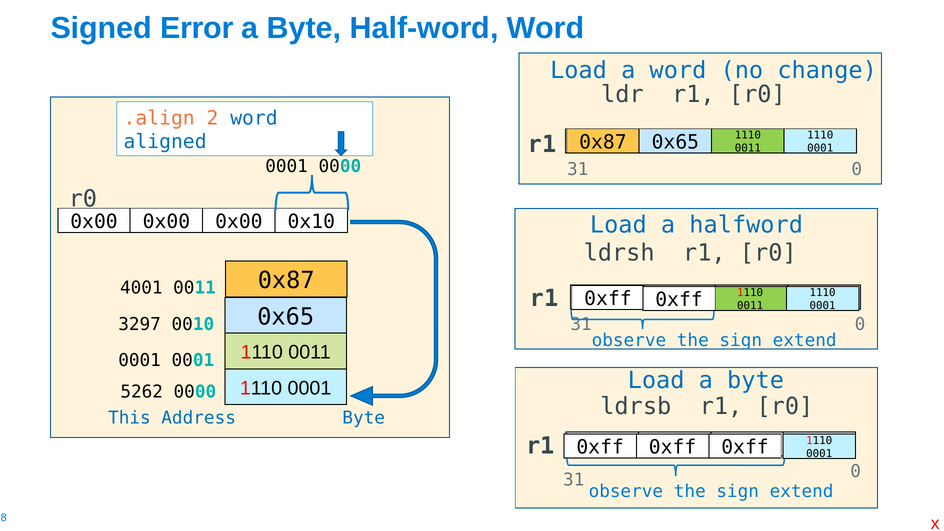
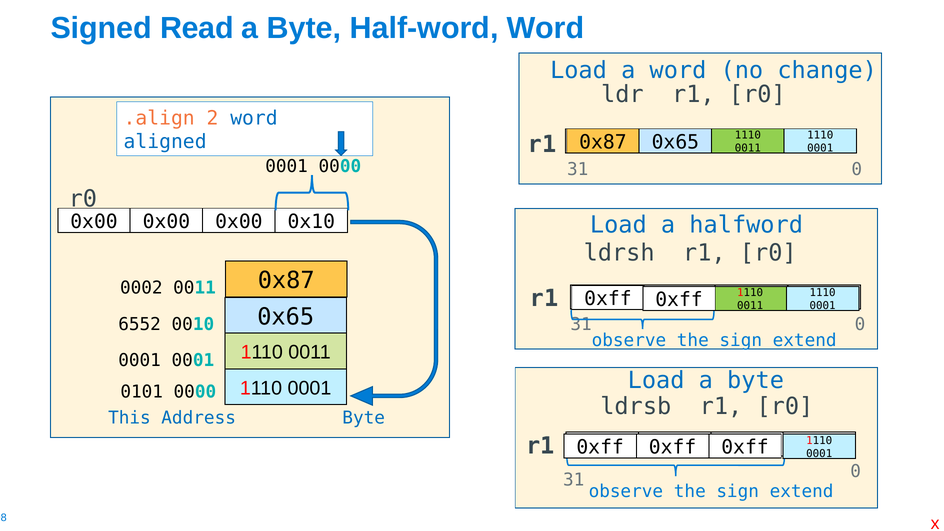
Error: Error -> Read
4001: 4001 -> 0002
3297: 3297 -> 6552
5262: 5262 -> 0101
